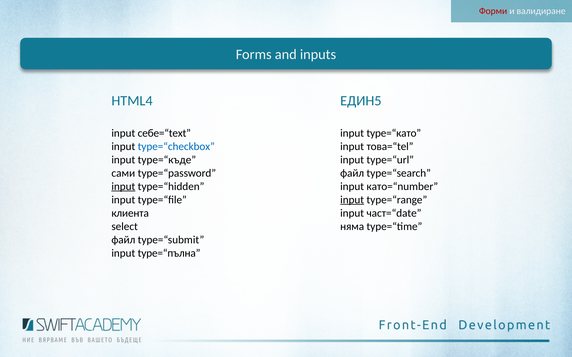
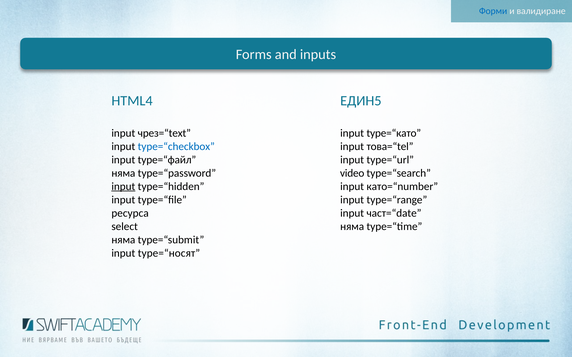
Форми colour: red -> blue
себе=“text: себе=“text -> чрез=“text
type=“къде: type=“къде -> type=“файл
сами at (123, 173): сами -> няма
type=“password файл: файл -> video
input at (352, 200) underline: present -> none
клиента: клиента -> ресурса
файл at (123, 240): файл -> няма
type=“пълна: type=“пълна -> type=“носят
